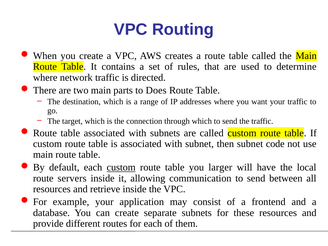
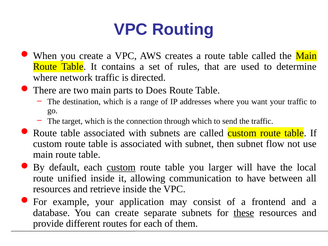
code: code -> flow
servers: servers -> unified
communication to send: send -> have
these underline: none -> present
